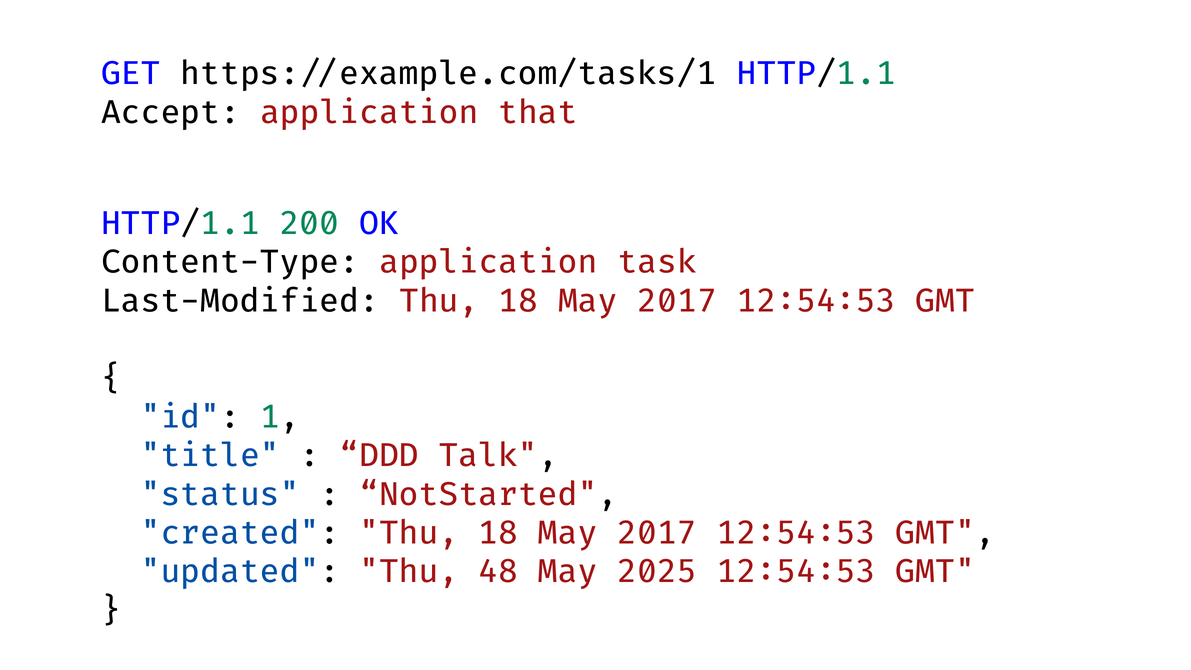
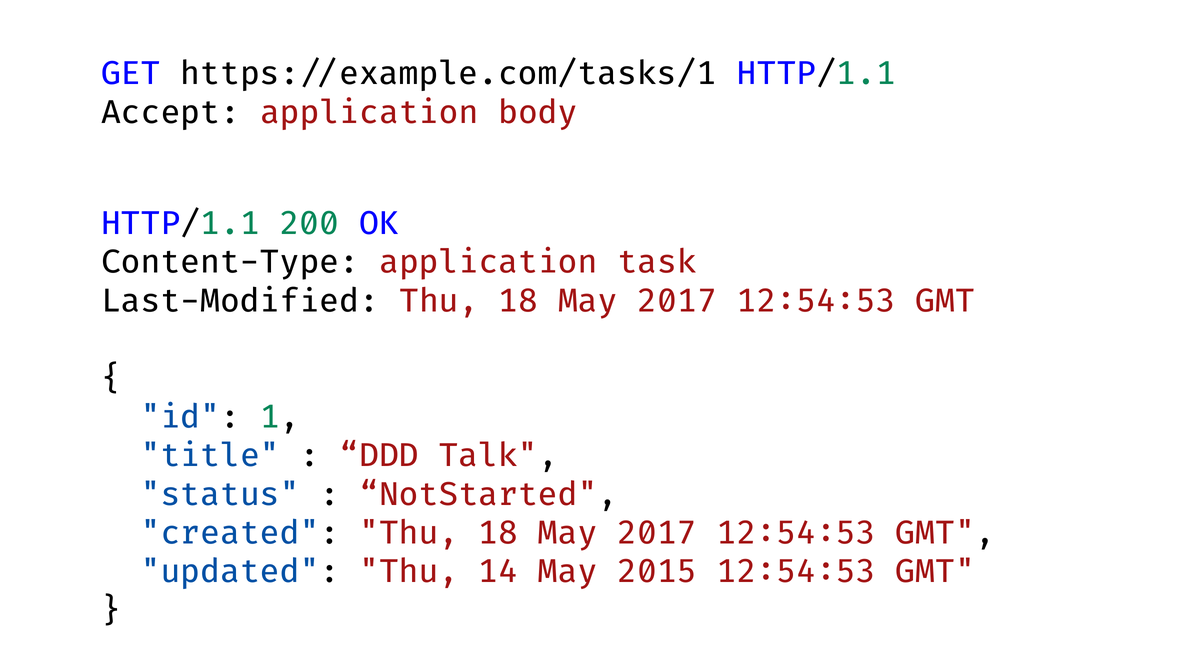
application/that: application/that -> application/body
48: 48 -> 14
2025: 2025 -> 2015
